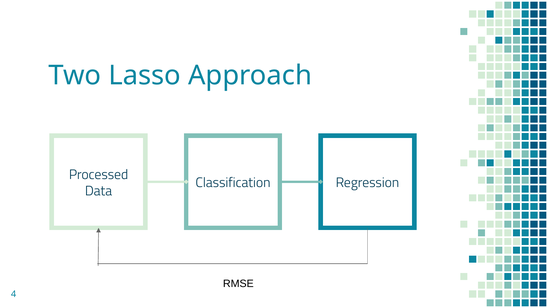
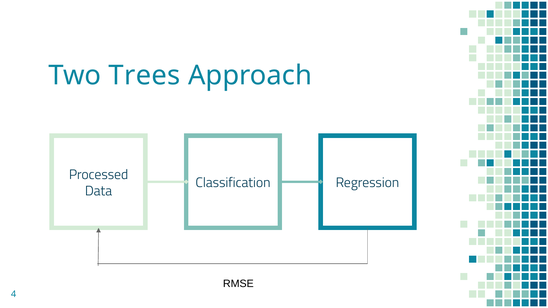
Lasso: Lasso -> Trees
